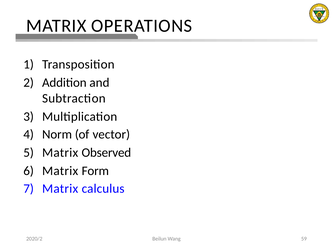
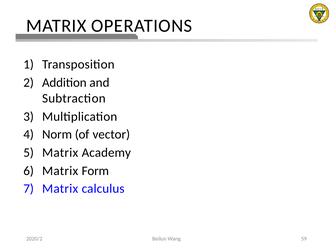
Observed: Observed -> Academy
